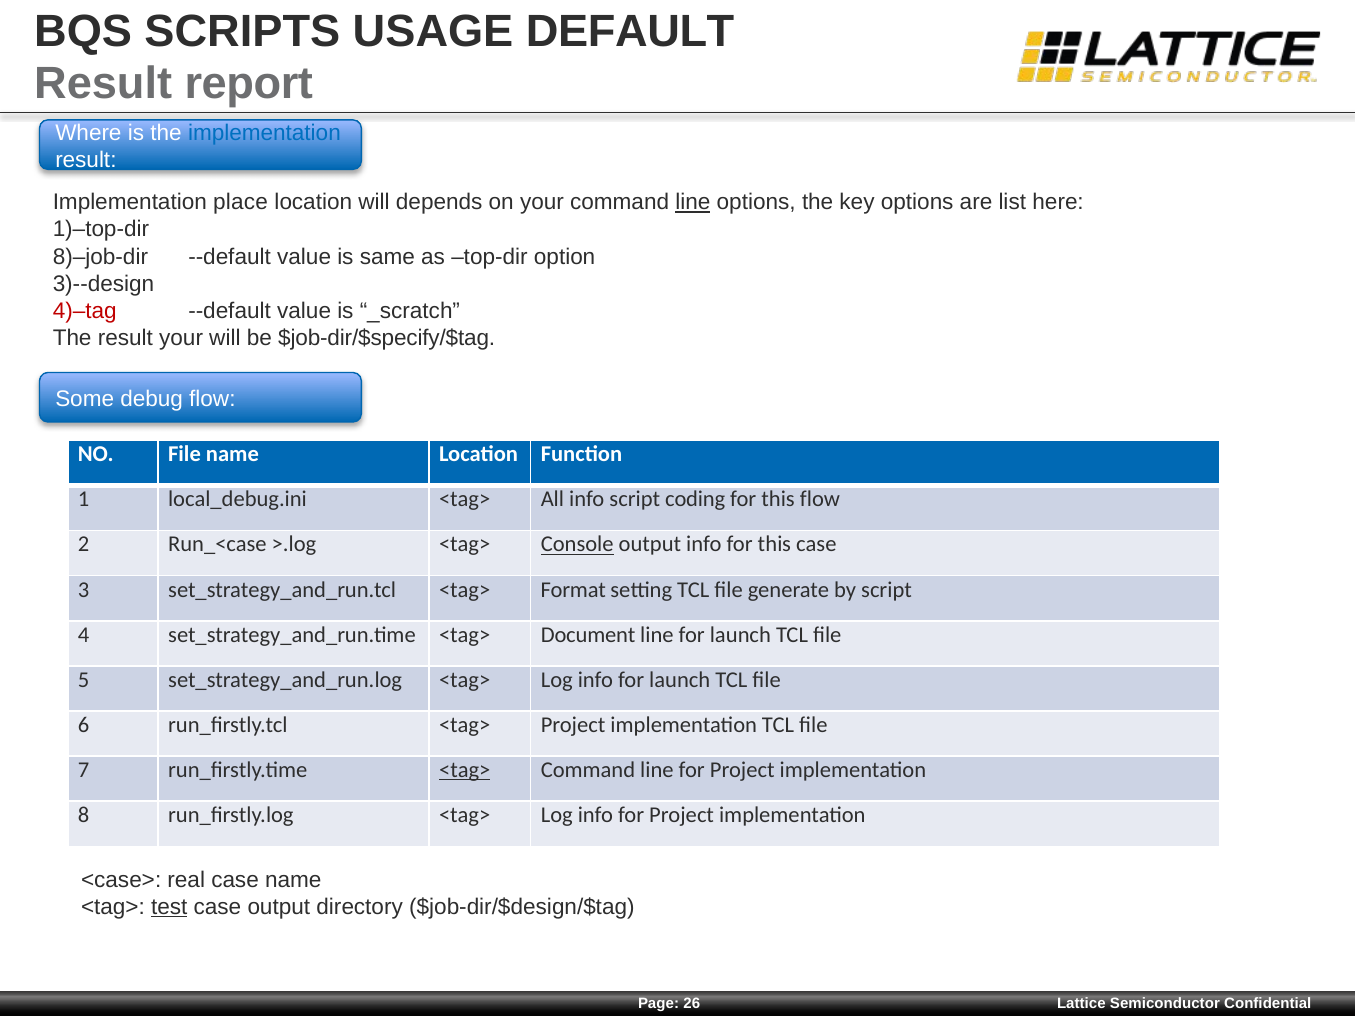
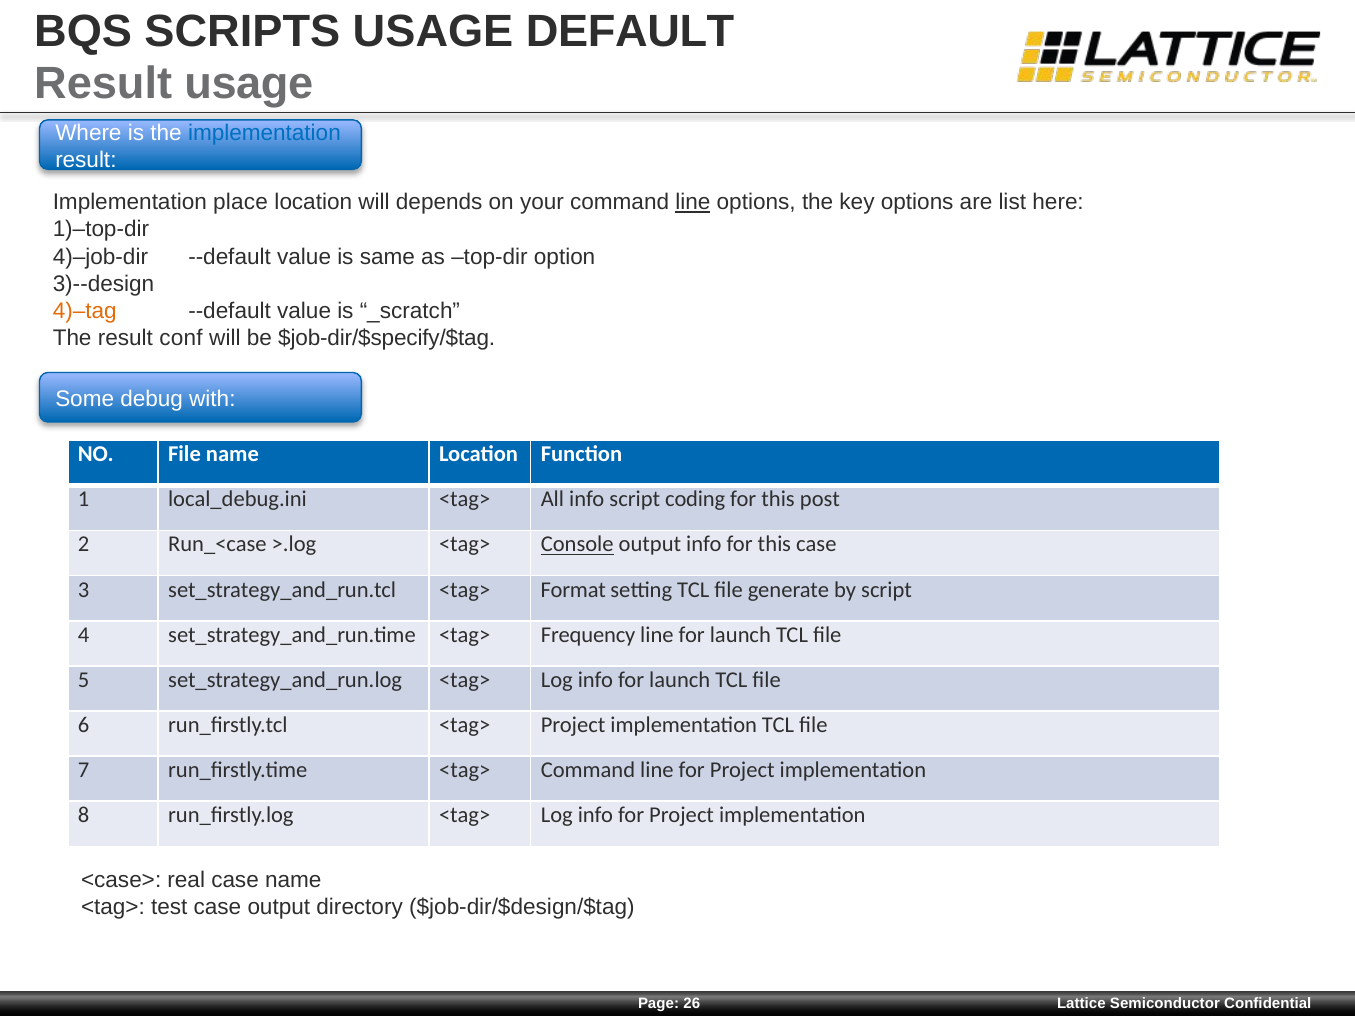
Result report: report -> usage
8)–job-dir: 8)–job-dir -> 4)–job-dir
4)–tag colour: red -> orange
result your: your -> conf
debug flow: flow -> with
this flow: flow -> post
Document: Document -> Frequency
<tag> at (465, 770) underline: present -> none
test underline: present -> none
